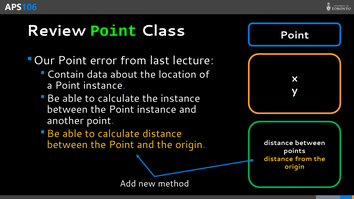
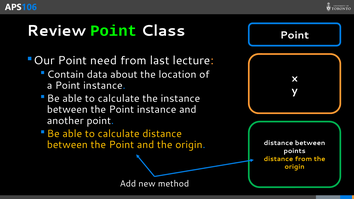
error: error -> need
